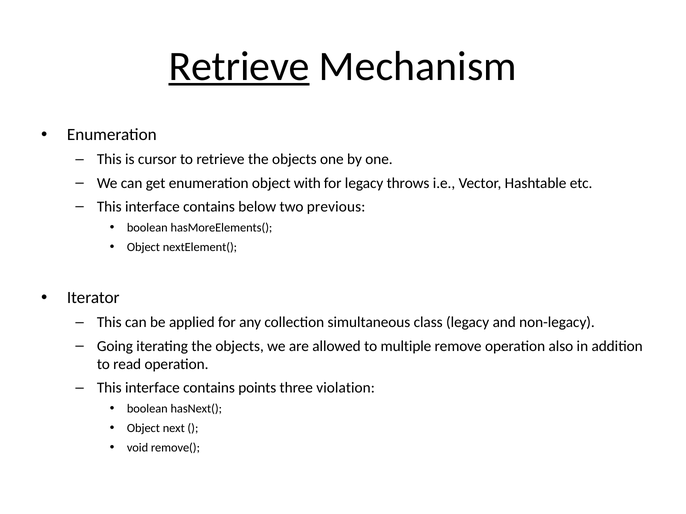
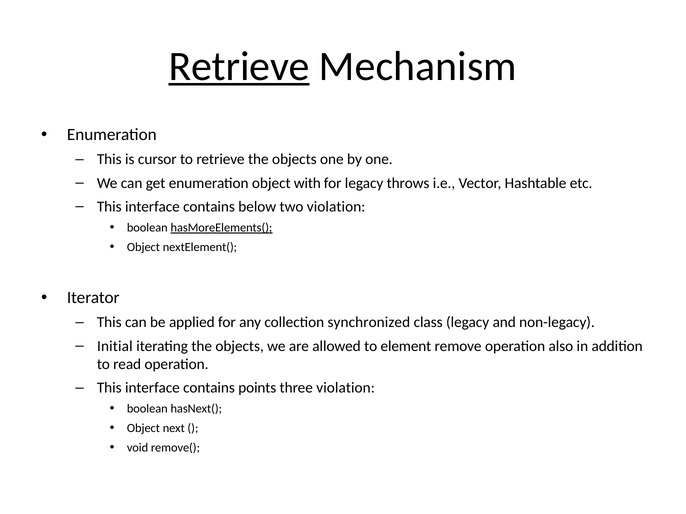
two previous: previous -> violation
hasMoreElements( underline: none -> present
simultaneous: simultaneous -> synchronized
Going: Going -> Initial
multiple: multiple -> element
